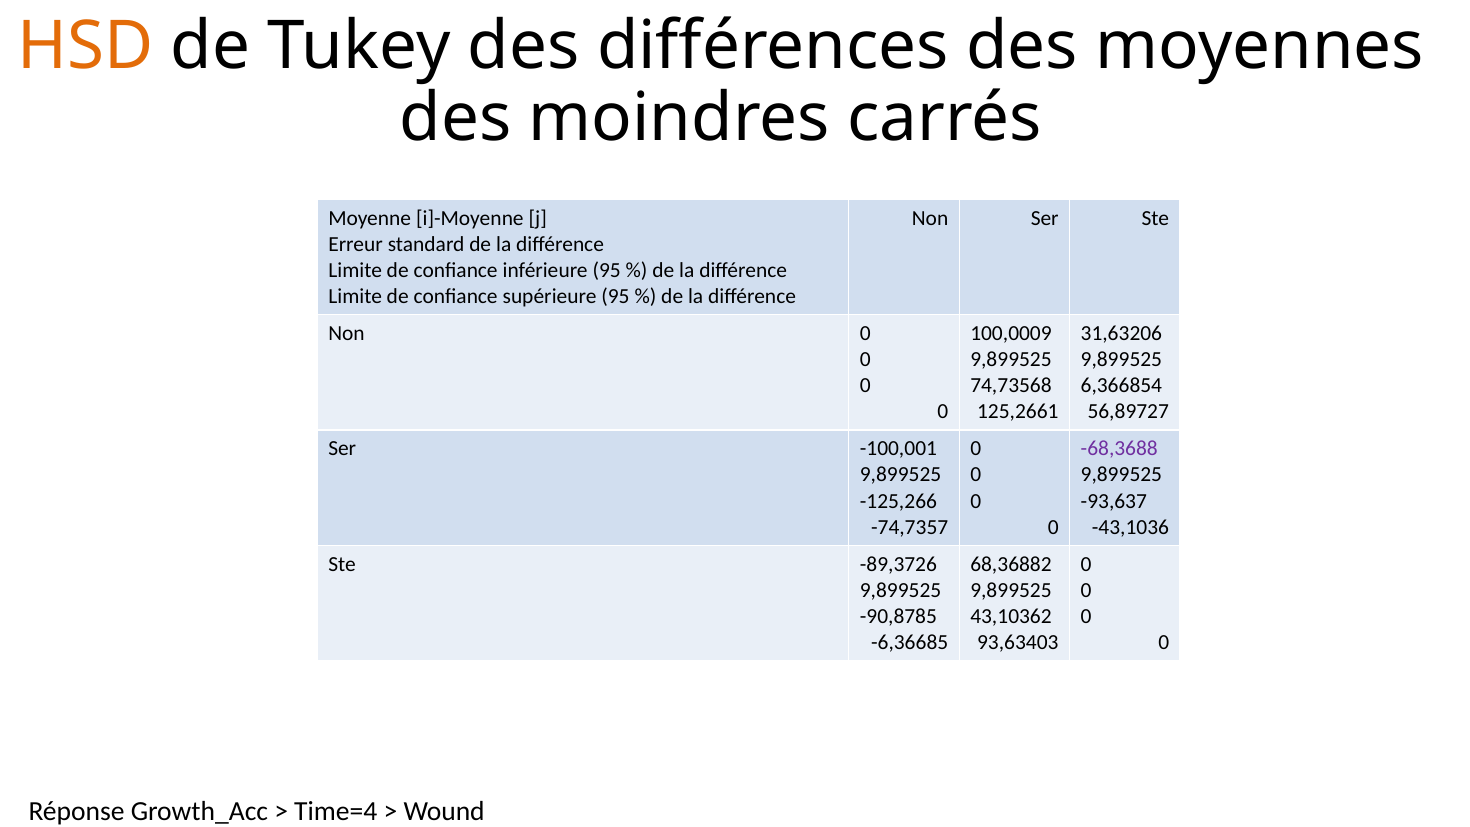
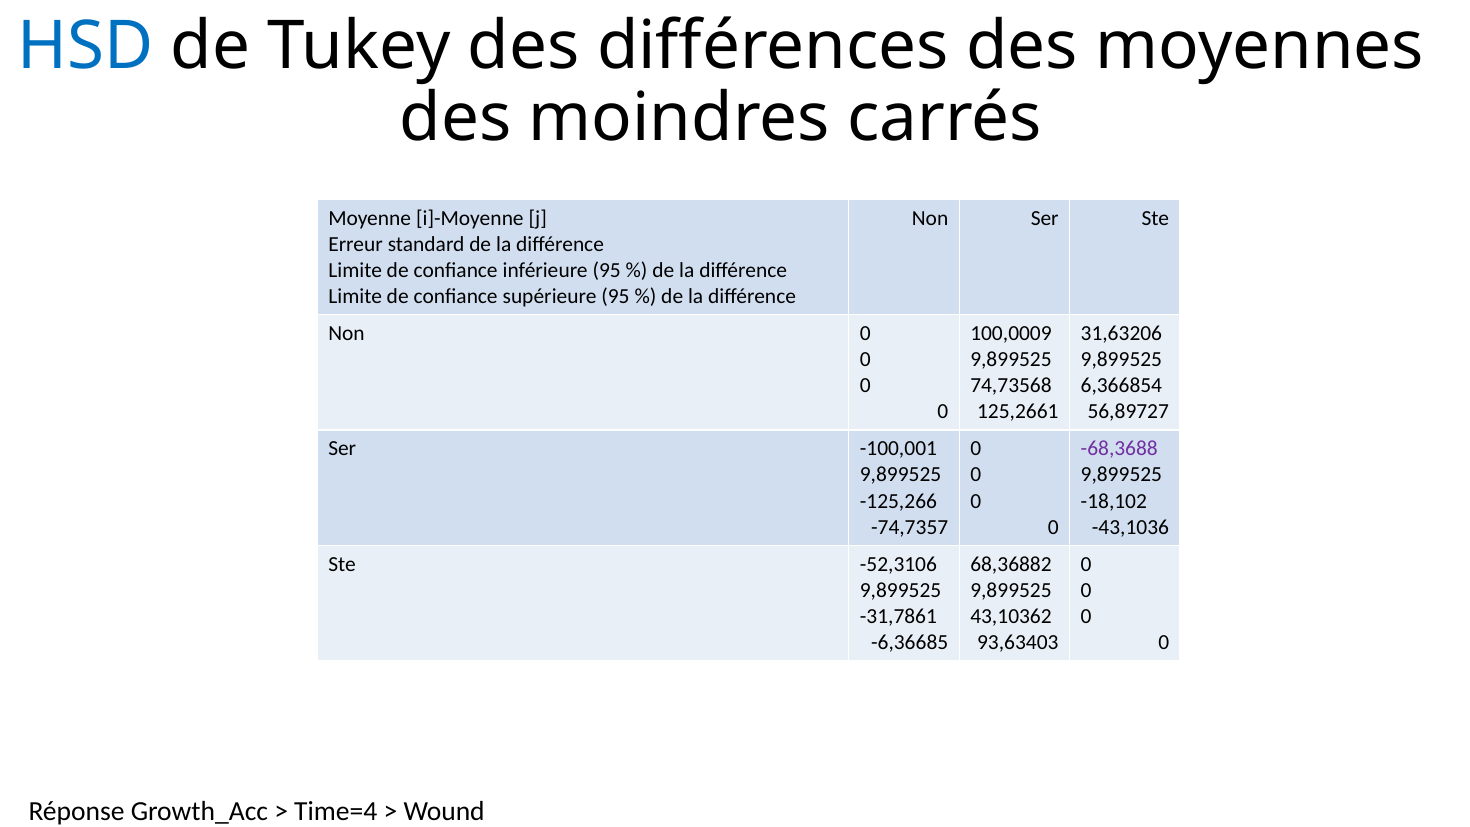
HSD colour: orange -> blue
-93,637: -93,637 -> -18,102
-89,3726: -89,3726 -> -52,3106
-90,8785: -90,8785 -> -31,7861
